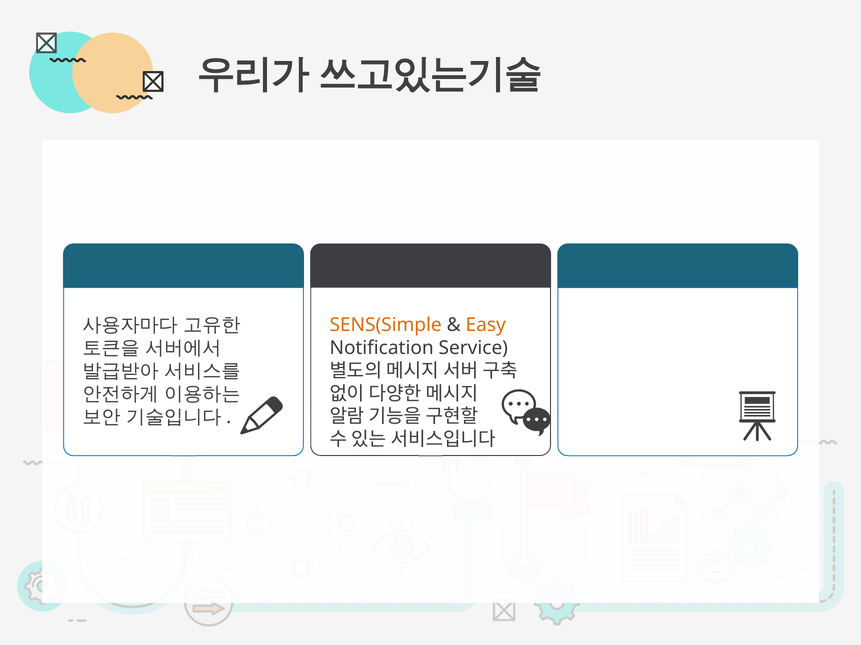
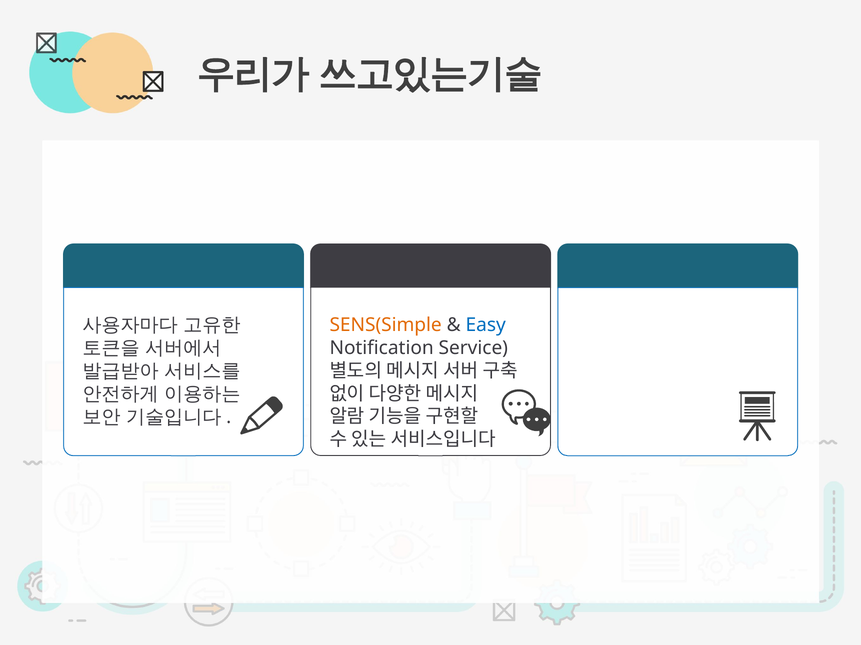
Easy colour: orange -> blue
